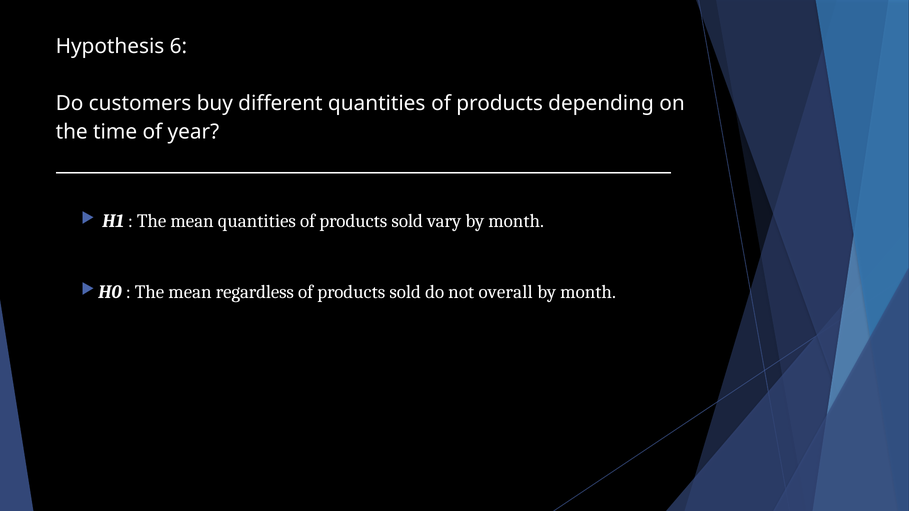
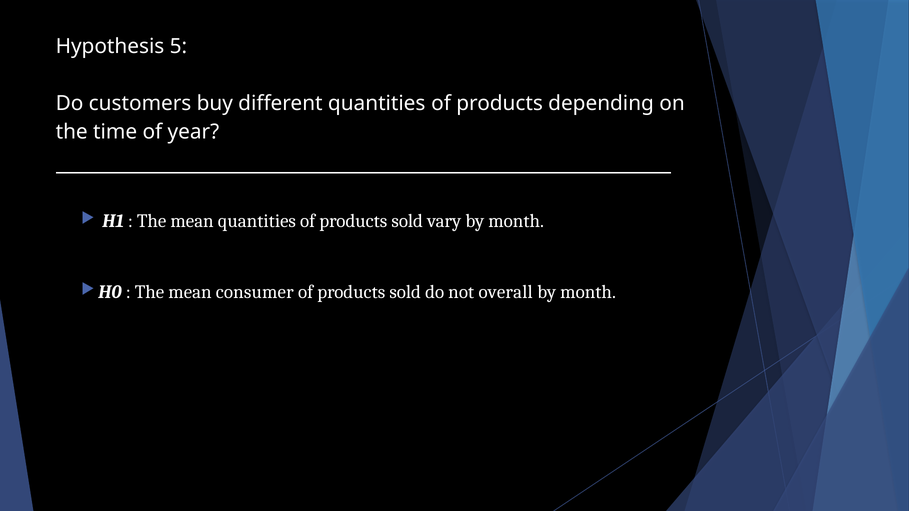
6: 6 -> 5
regardless: regardless -> consumer
